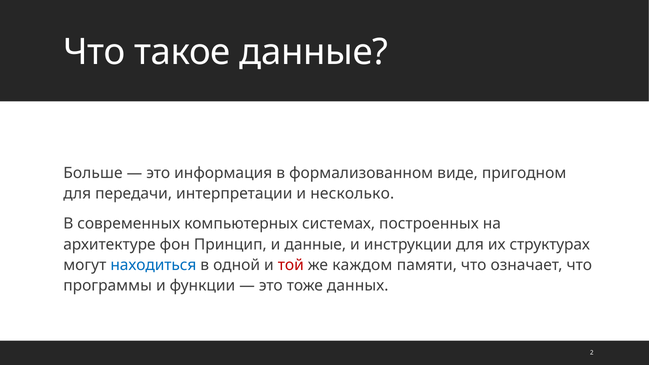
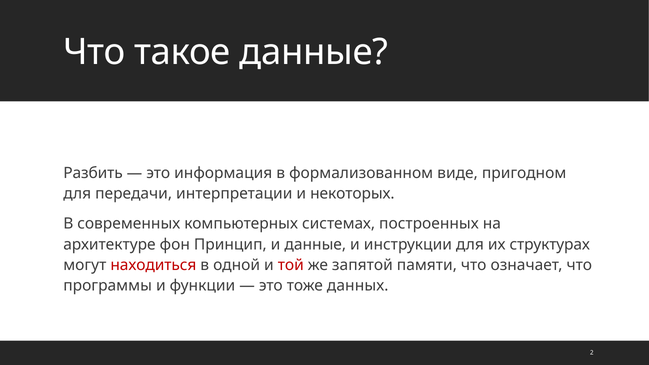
Больше: Больше -> Разбить
несколько: несколько -> некоторых
находиться colour: blue -> red
каждом: каждом -> запятой
